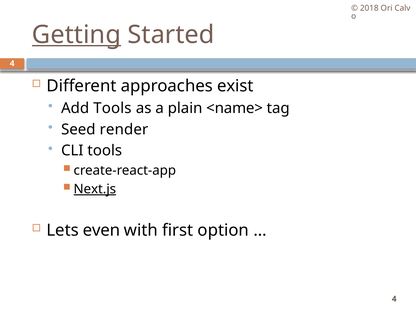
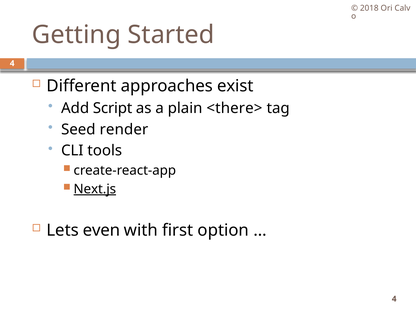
Getting underline: present -> none
Add Tools: Tools -> Script
<name>: <name> -> <there>
